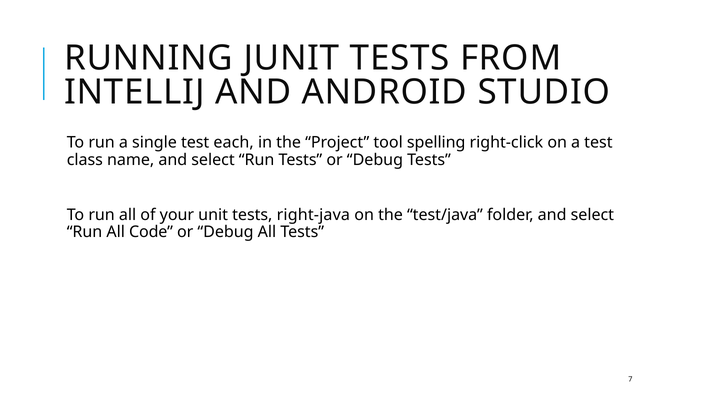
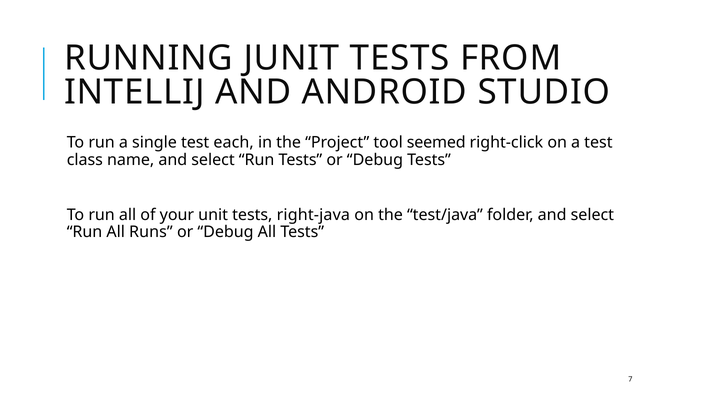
spelling: spelling -> seemed
Code: Code -> Runs
